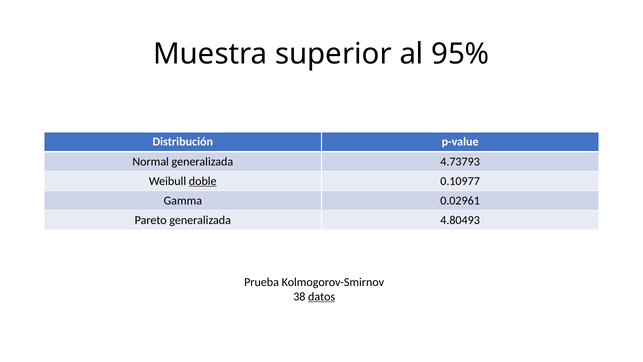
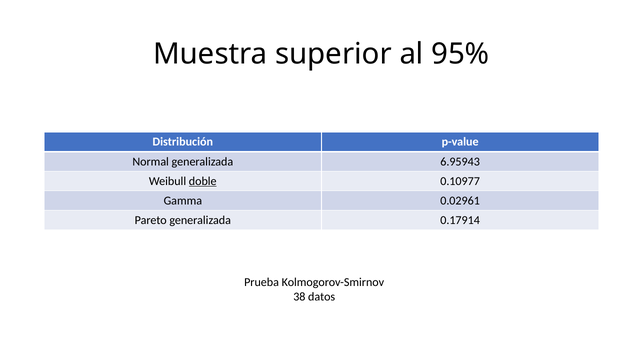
4.73793: 4.73793 -> 6.95943
4.80493: 4.80493 -> 0.17914
datos underline: present -> none
